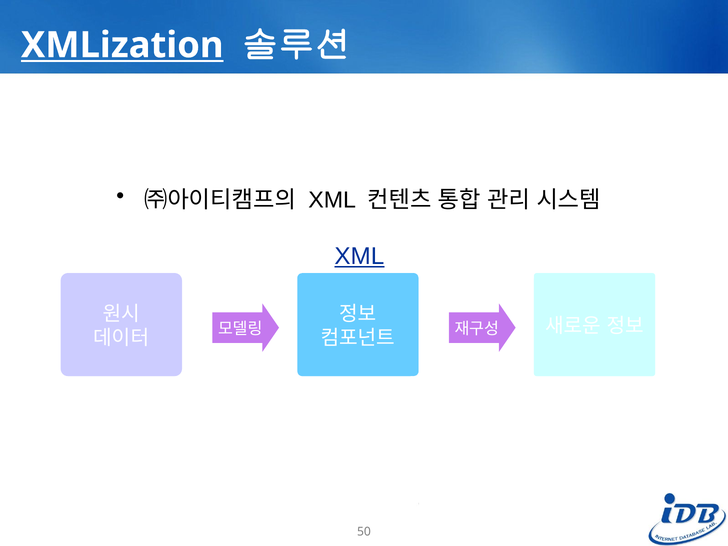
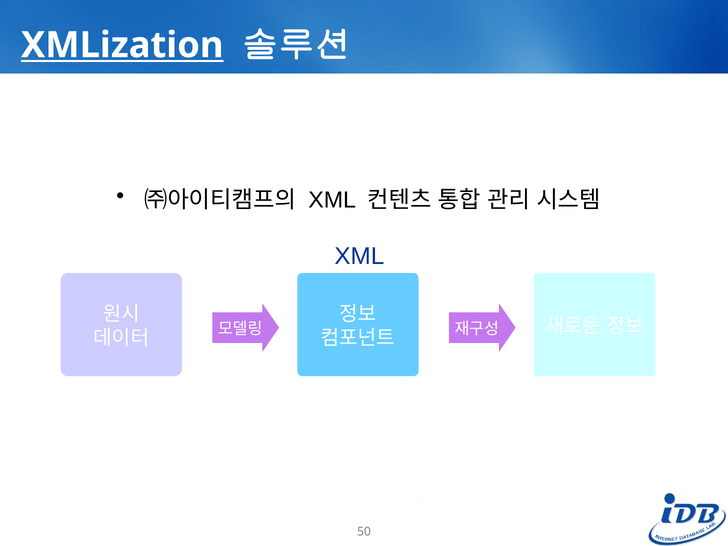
XML at (359, 256) underline: present -> none
